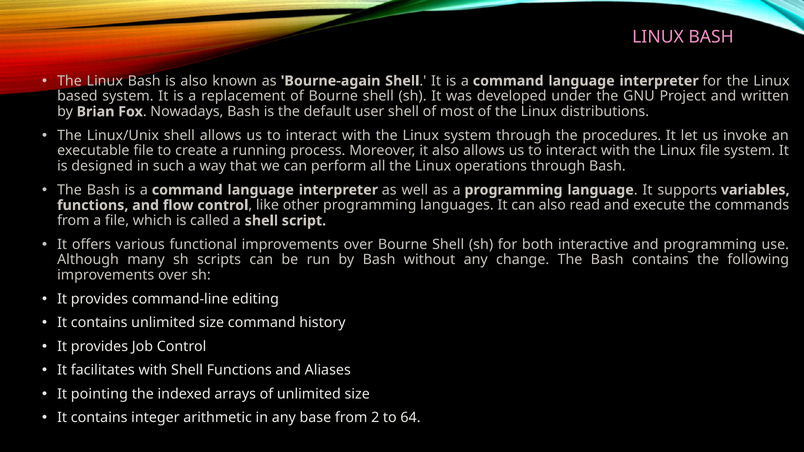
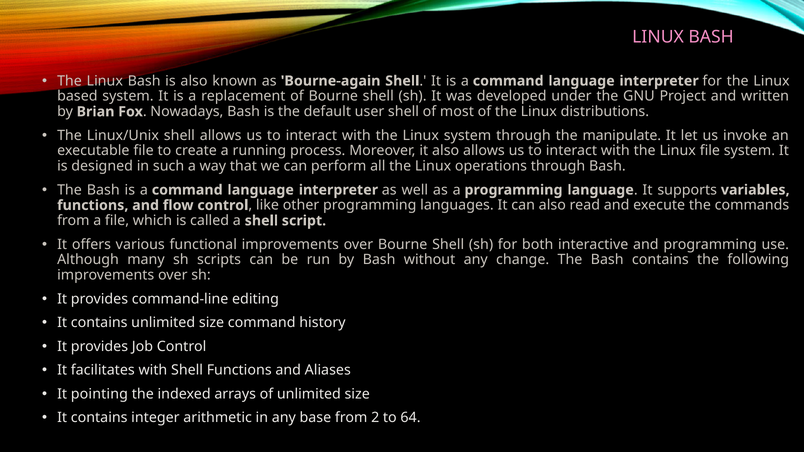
procedures: procedures -> manipulate
